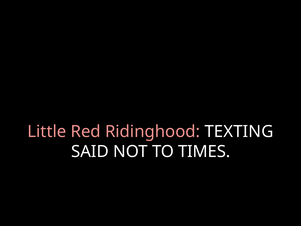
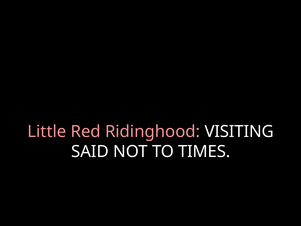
TEXTING: TEXTING -> VISITING
